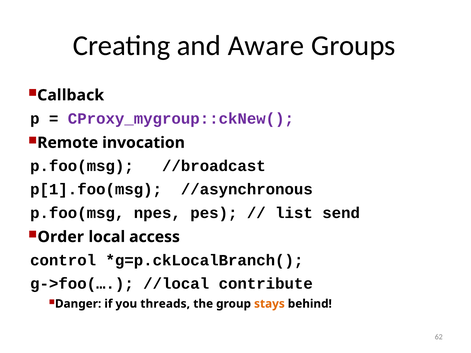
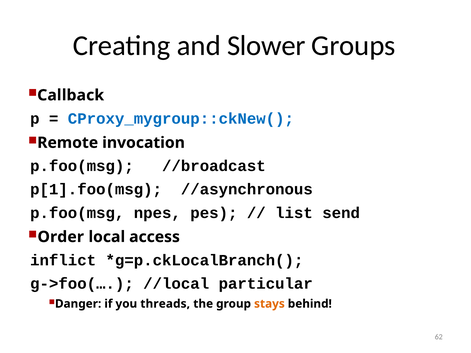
Aware: Aware -> Slower
CProxy_mygroup::ckNew( colour: purple -> blue
control: control -> inflict
contribute: contribute -> particular
